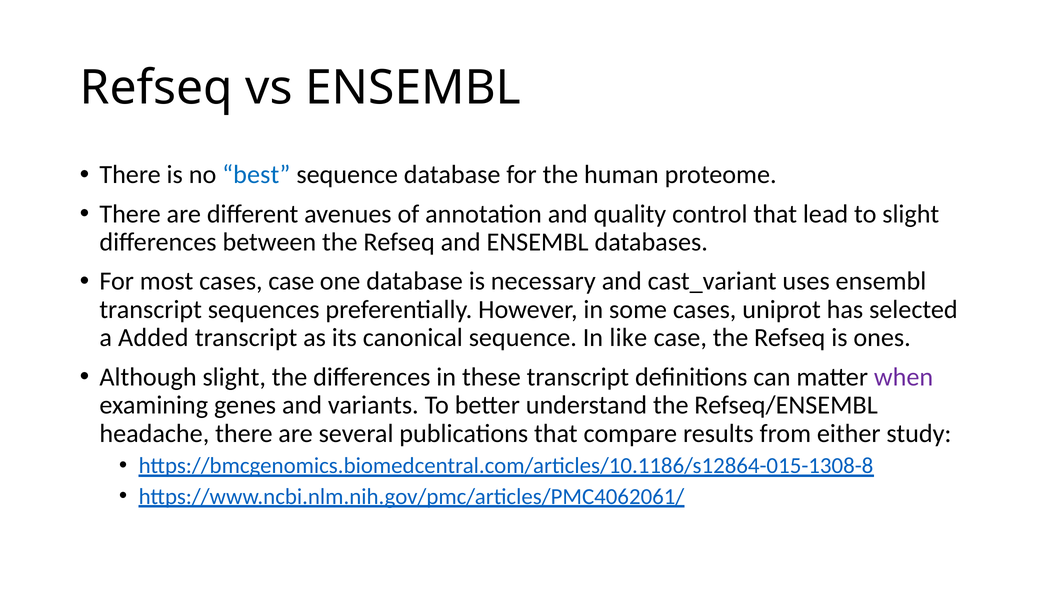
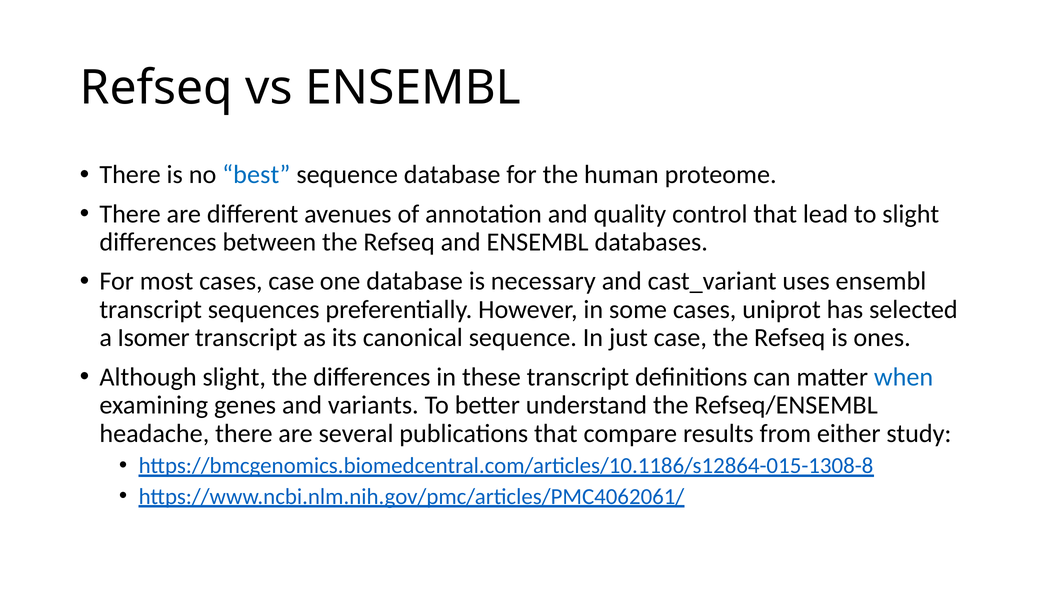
Added: Added -> Isomer
like: like -> just
when colour: purple -> blue
